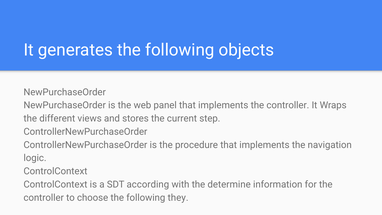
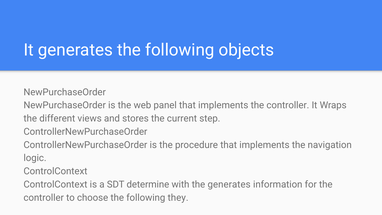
according: according -> determine
the determine: determine -> generates
